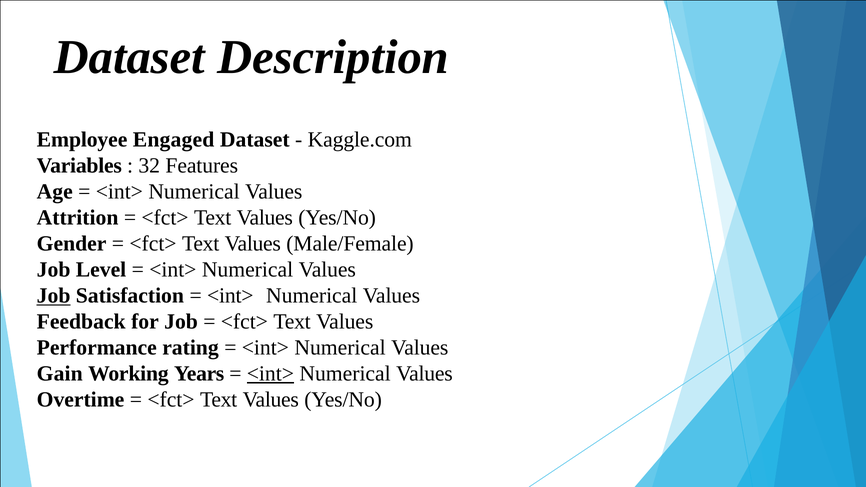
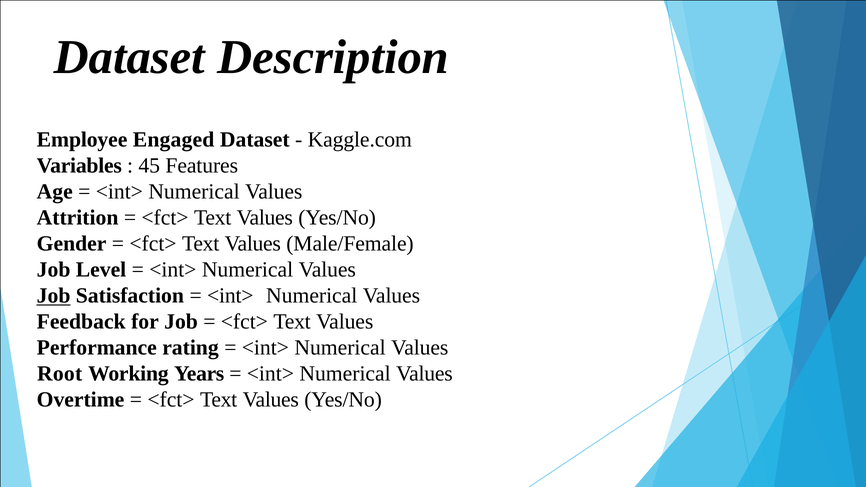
32: 32 -> 45
Gain: Gain -> Root
<int> at (270, 374) underline: present -> none
